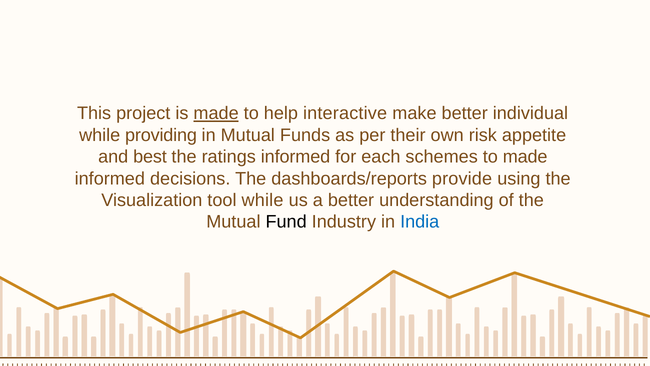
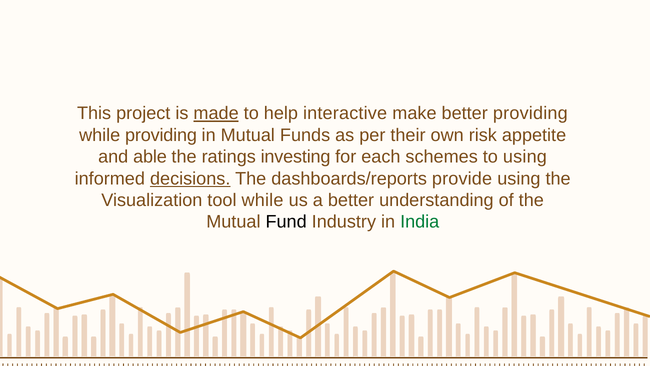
better individual: individual -> providing
best: best -> able
ratings informed: informed -> investing
to made: made -> using
decisions underline: none -> present
India colour: blue -> green
